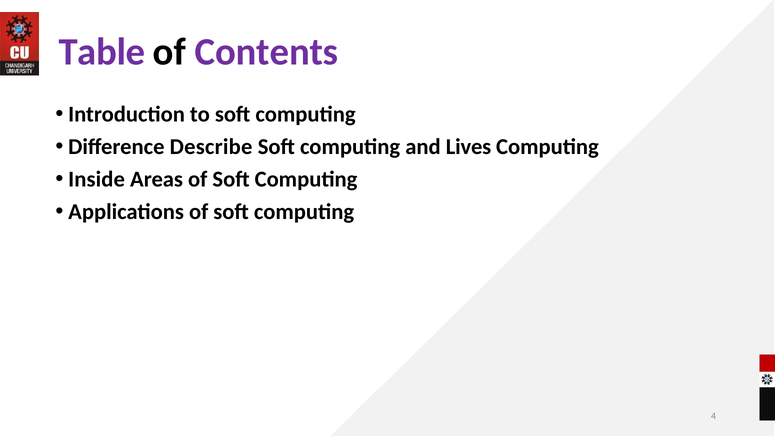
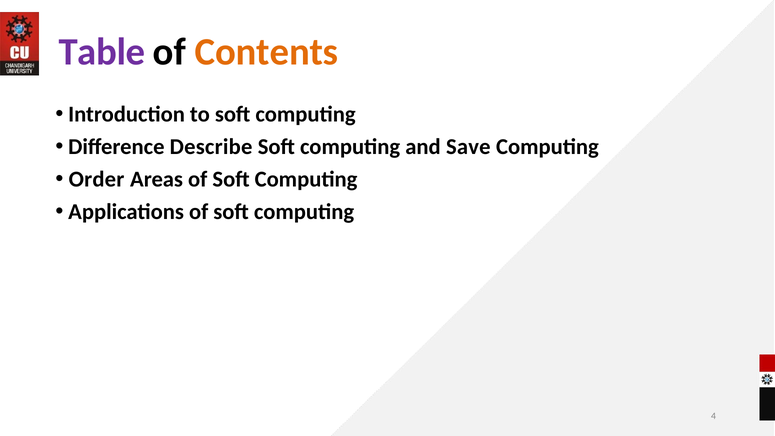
Contents colour: purple -> orange
Lives: Lives -> Save
Inside: Inside -> Order
